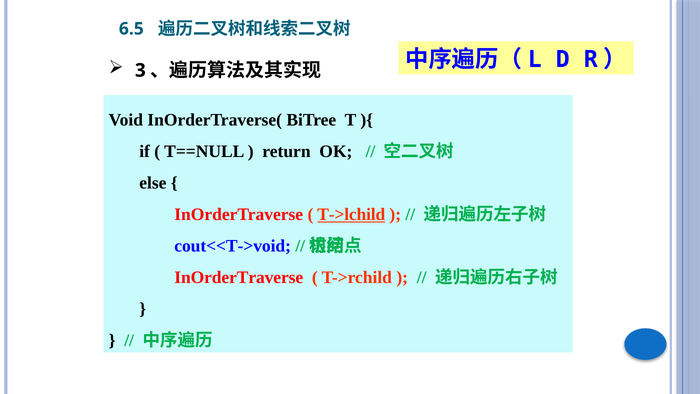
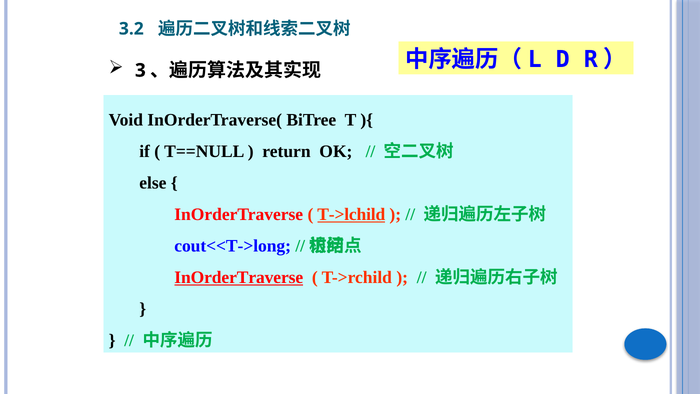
6.5: 6.5 -> 3.2
cout<<T->void: cout<<T->void -> cout<<T->long
InOrderTraverse at (239, 277) underline: none -> present
